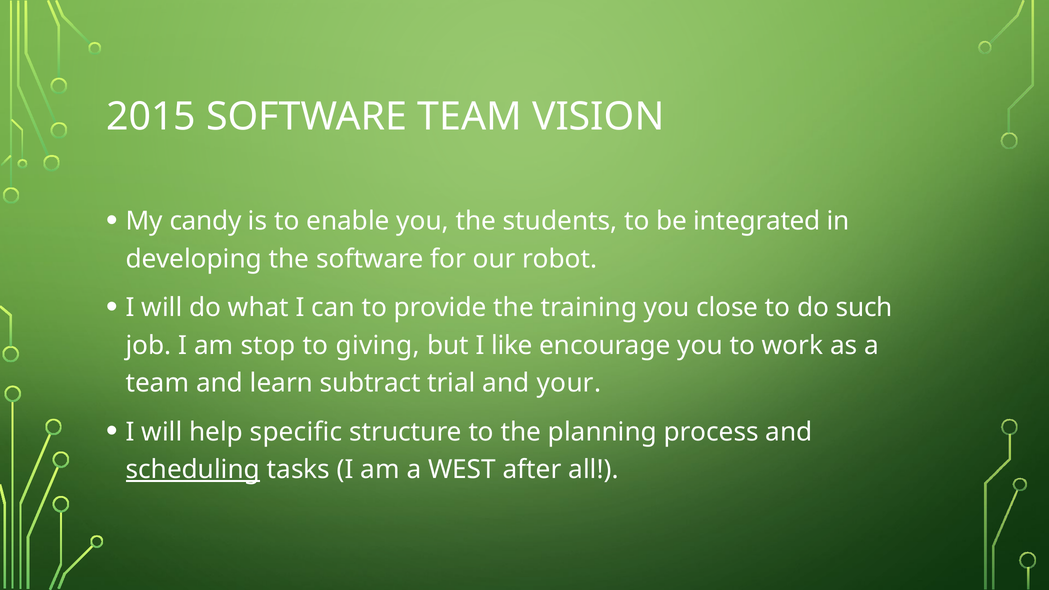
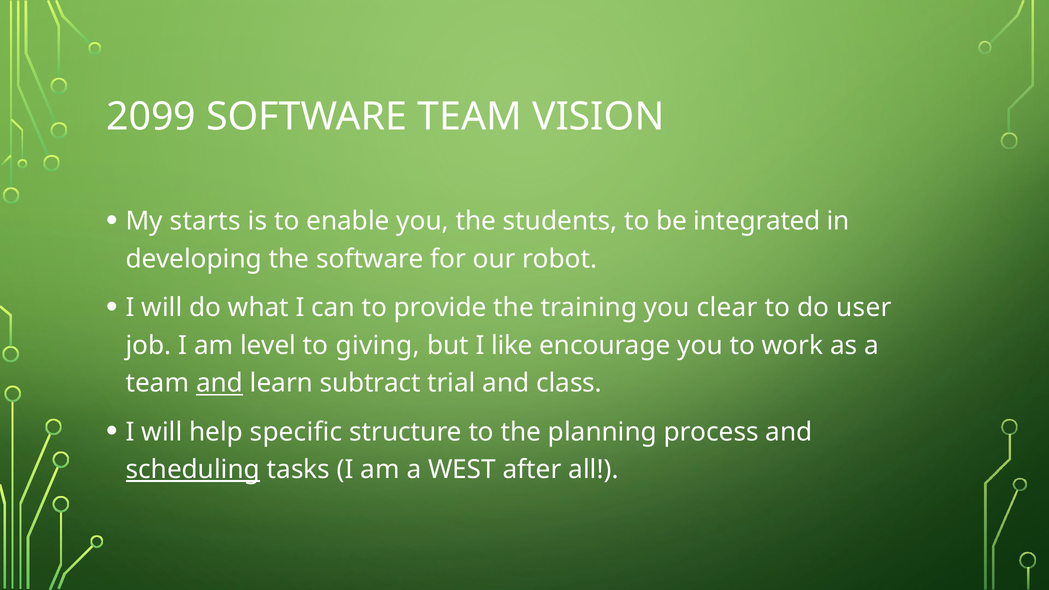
2015: 2015 -> 2099
candy: candy -> starts
close: close -> clear
such: such -> user
stop: stop -> level
and at (220, 383) underline: none -> present
your: your -> class
